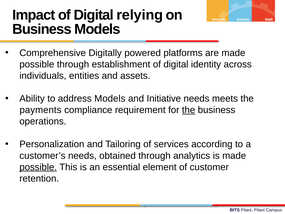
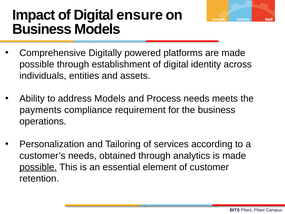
relying: relying -> ensure
Initiative: Initiative -> Process
the at (189, 110) underline: present -> none
